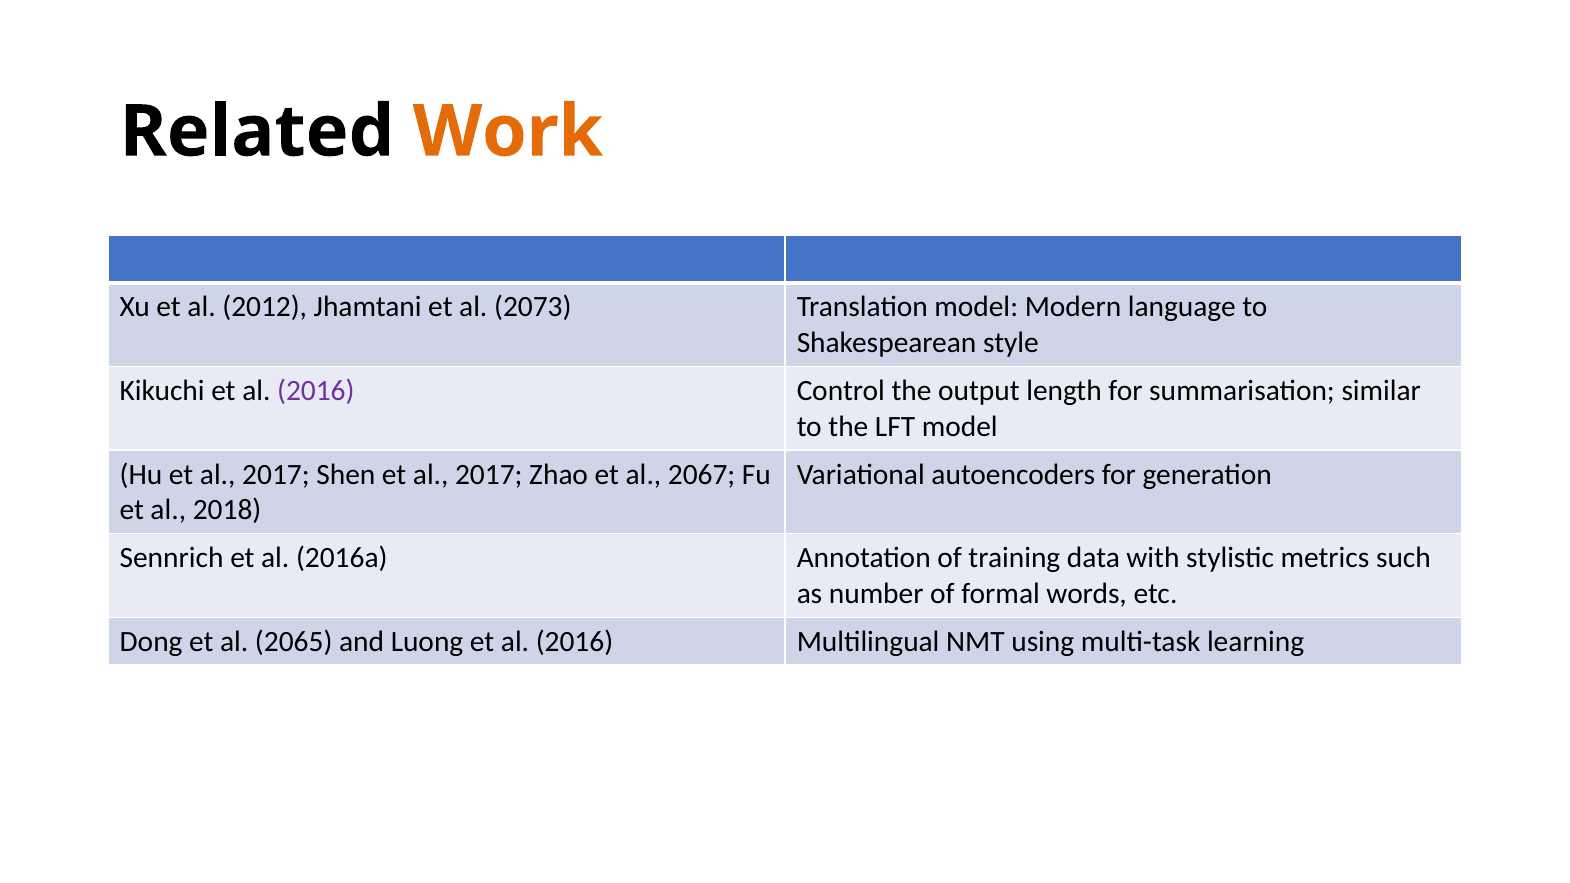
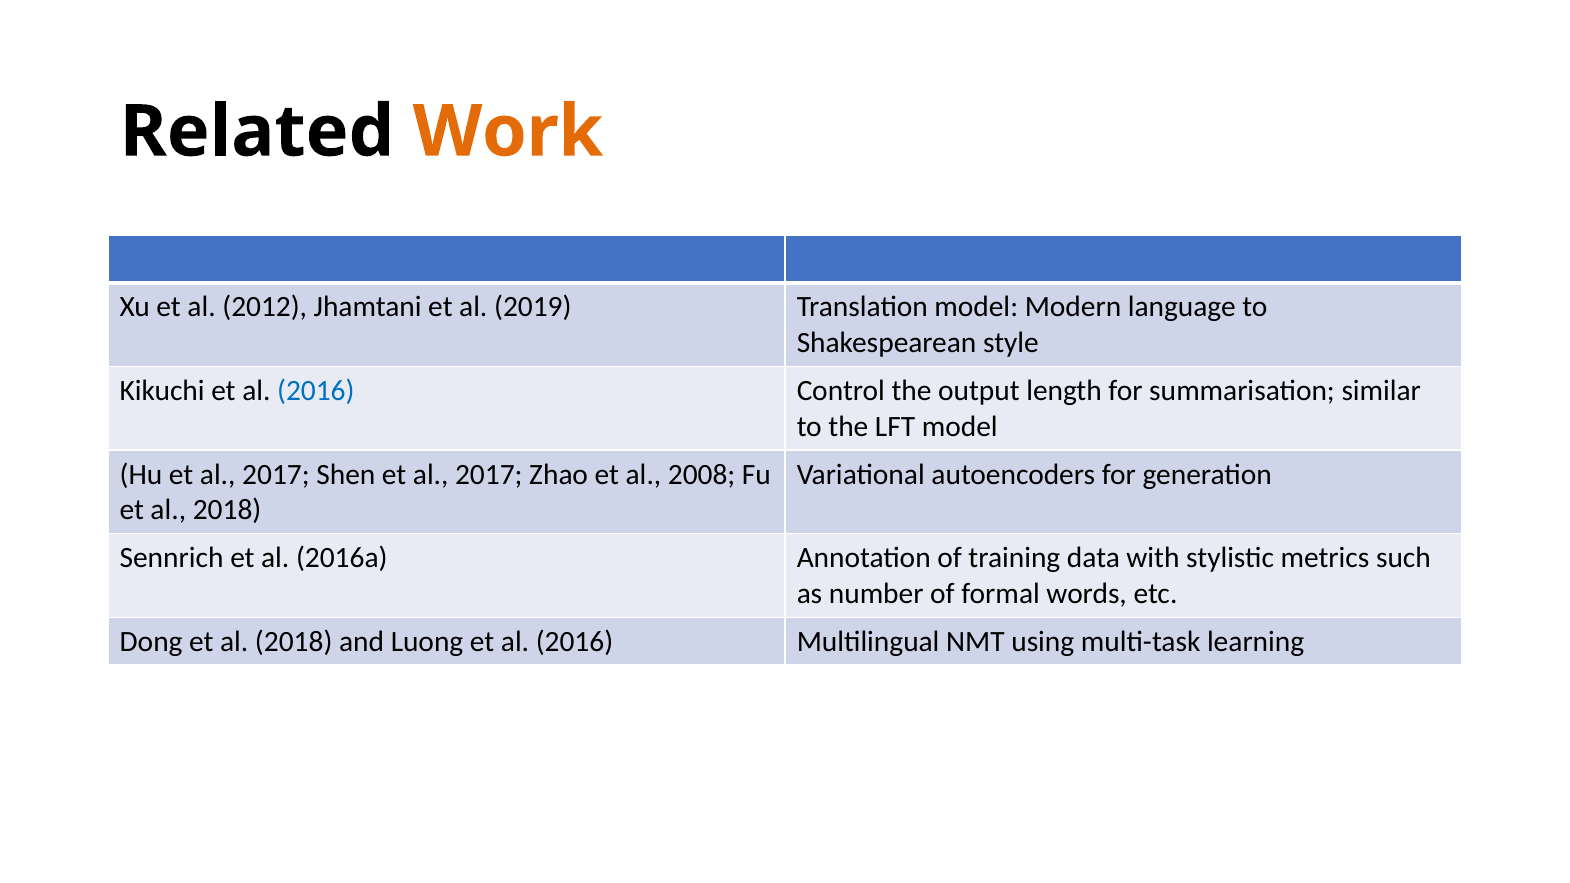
2073: 2073 -> 2019
2016 at (316, 391) colour: purple -> blue
2067: 2067 -> 2008
Dong et al 2065: 2065 -> 2018
